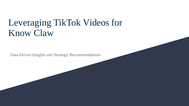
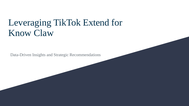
Videos: Videos -> Extend
